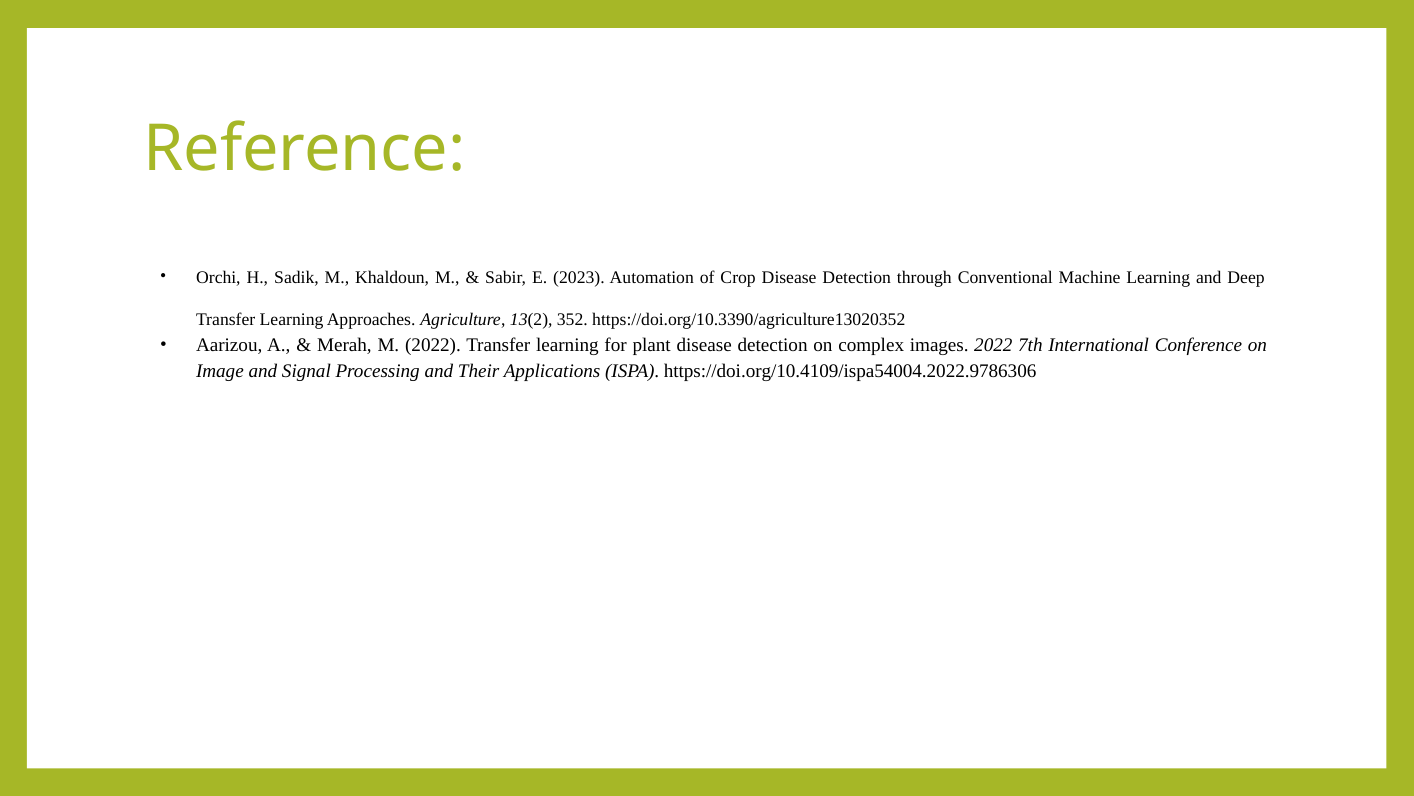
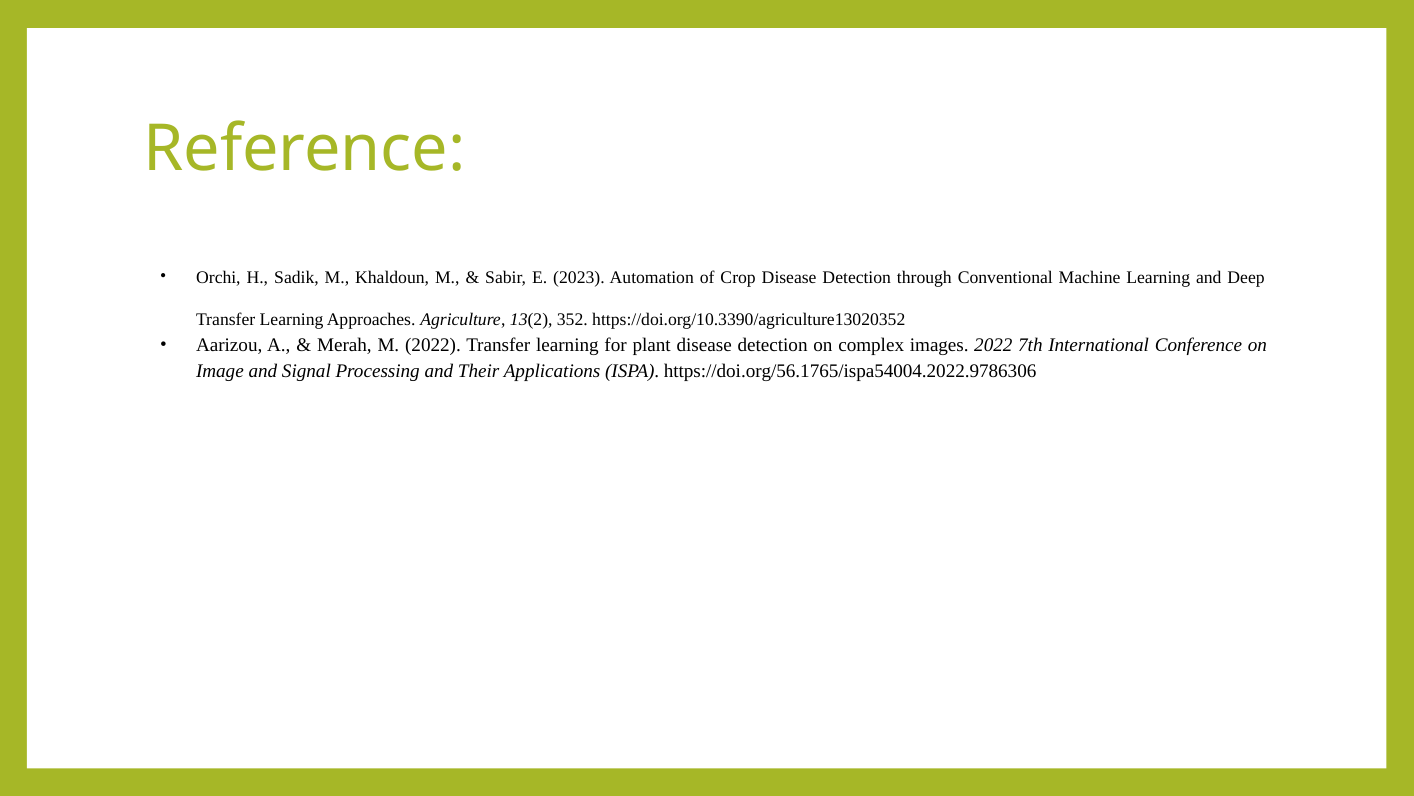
https://doi.org/10.4109/ispa54004.2022.9786306: https://doi.org/10.4109/ispa54004.2022.9786306 -> https://doi.org/56.1765/ispa54004.2022.9786306
